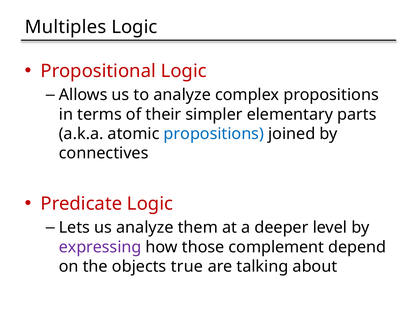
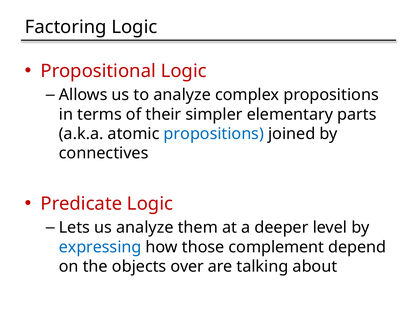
Multiples: Multiples -> Factoring
expressing colour: purple -> blue
true: true -> over
